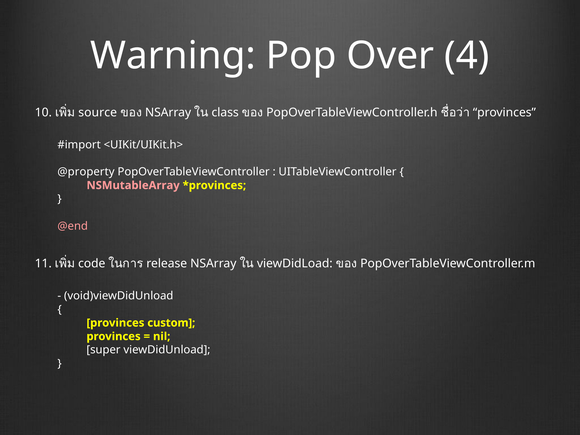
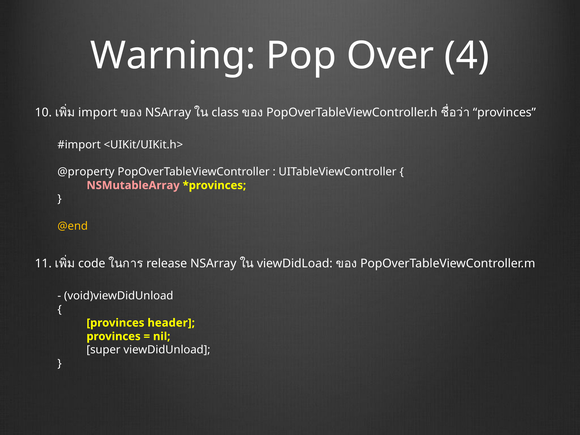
source: source -> import
@end colour: pink -> yellow
custom: custom -> header
